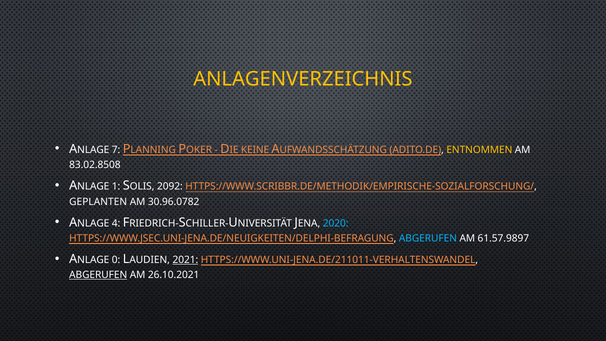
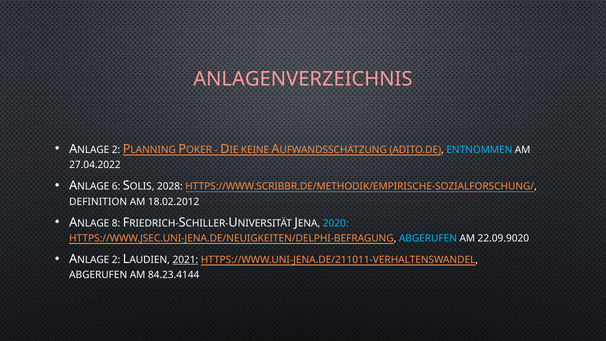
ANLAGENVERZEICHNIS colour: yellow -> pink
7 at (116, 150): 7 -> 2
ENTNOMMEN colour: yellow -> light blue
83.02.8508: 83.02.8508 -> 27.04.2022
1: 1 -> 6
2092: 2092 -> 2028
GEPLANTEN: GEPLANTEN -> DEFINITION
30.96.0782: 30.96.0782 -> 18.02.2012
4: 4 -> 8
61.57.9897: 61.57.9897 -> 22.09.9020
0 at (116, 260): 0 -> 2
ABGERUFEN at (98, 275) underline: present -> none
26.10.2021: 26.10.2021 -> 84.23.4144
